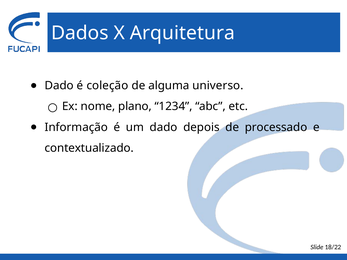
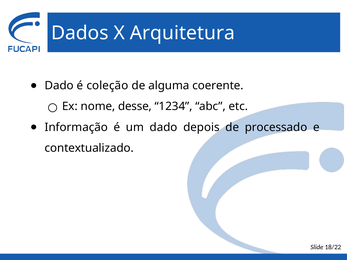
universo: universo -> coerente
plano: plano -> desse
